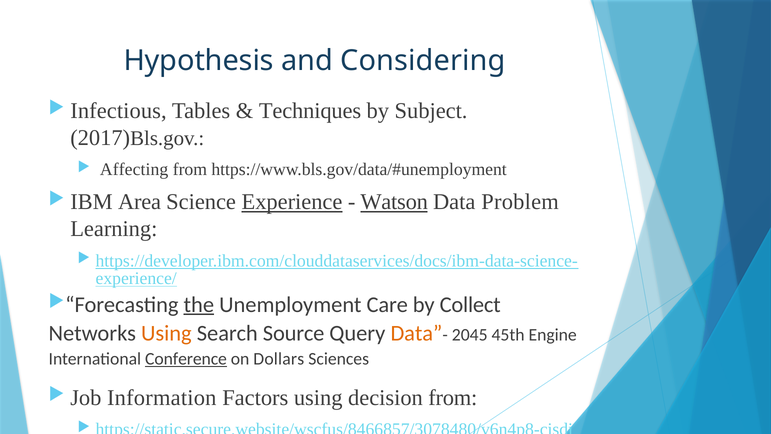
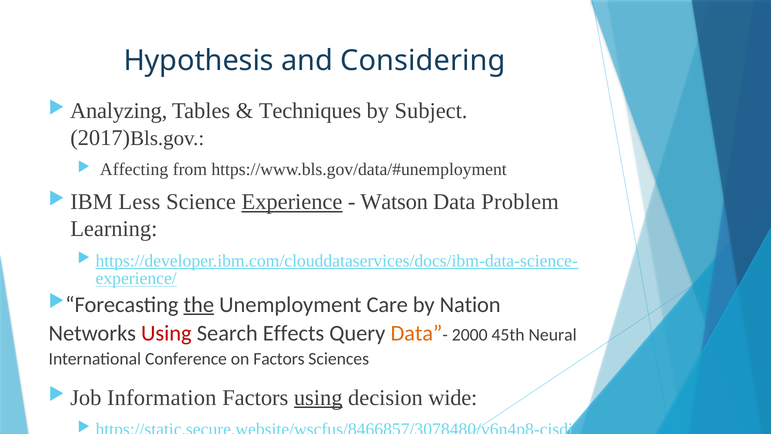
Infectious: Infectious -> Analyzing
Area: Area -> Less
Watson underline: present -> none
Collect: Collect -> Nation
Using at (166, 333) colour: orange -> red
Source: Source -> Effects
2045: 2045 -> 2000
Engine: Engine -> Neural
Conference underline: present -> none
on Dollars: Dollars -> Factors
using at (318, 397) underline: none -> present
decision from: from -> wide
